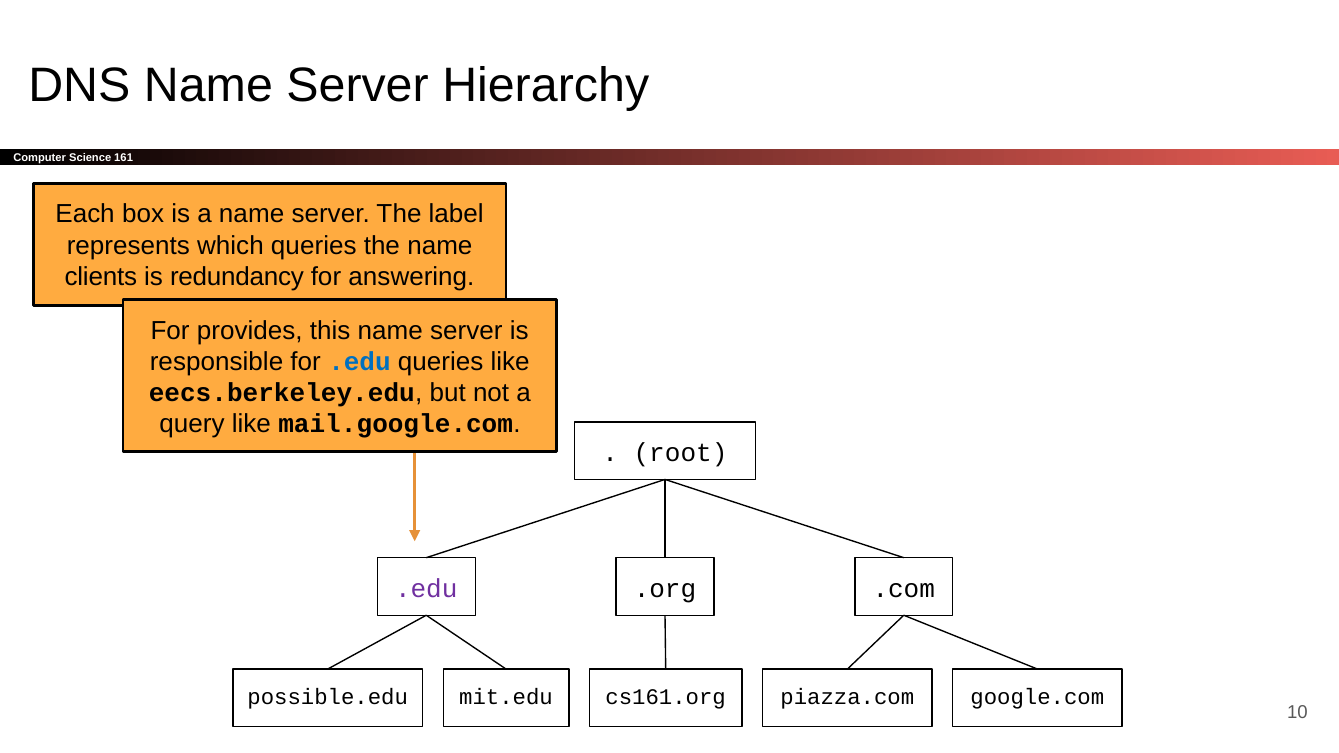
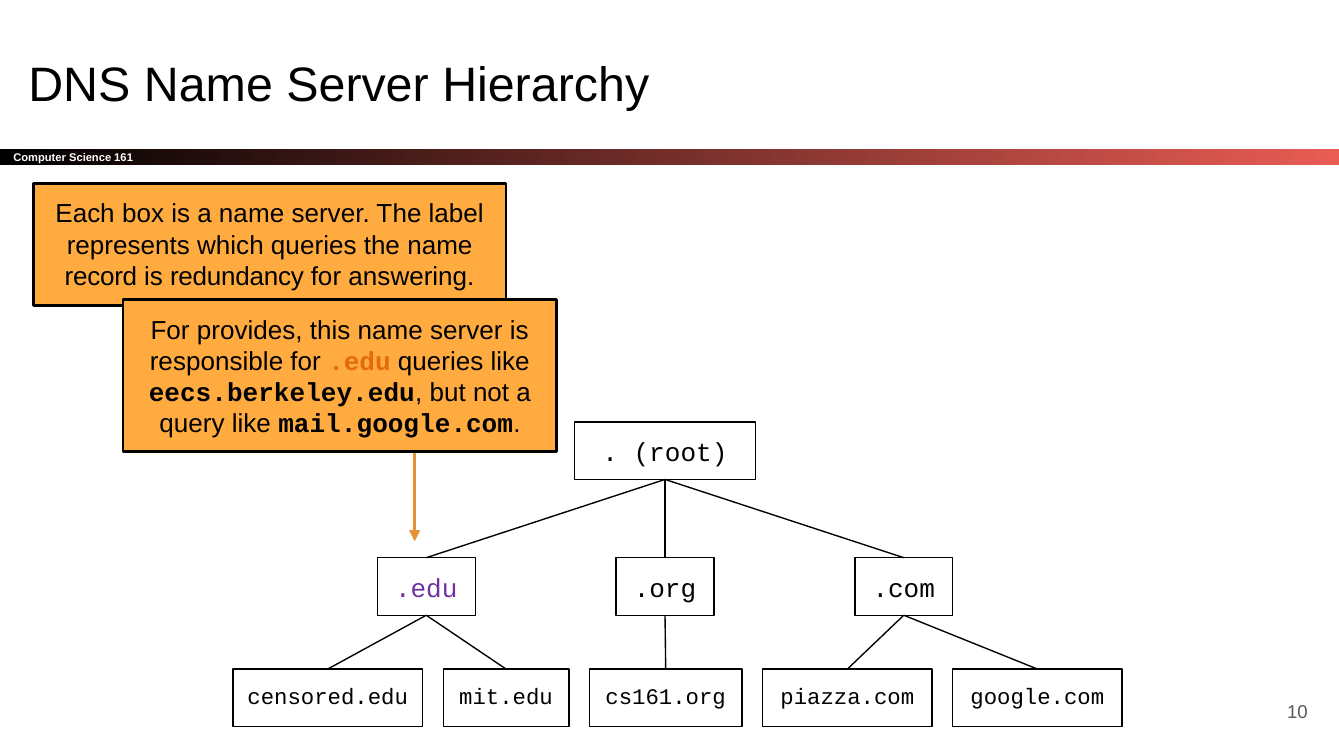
clients: clients -> record
.edu at (359, 362) colour: blue -> orange
possible.edu: possible.edu -> censored.edu
